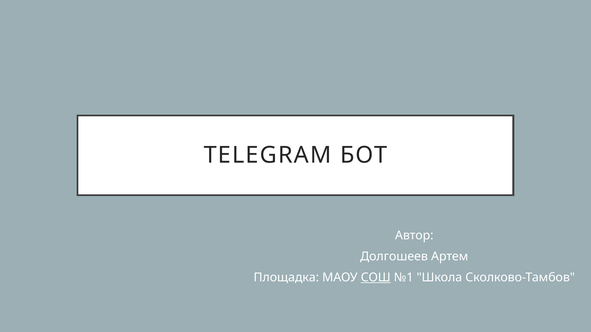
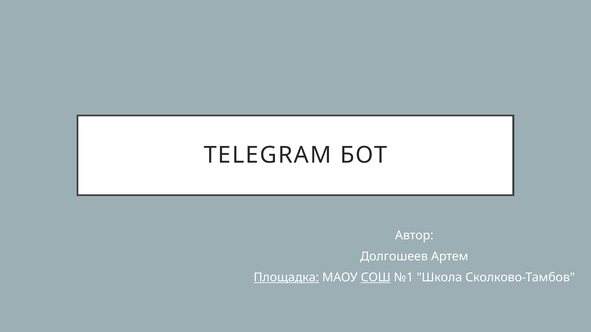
Площадка underline: none -> present
